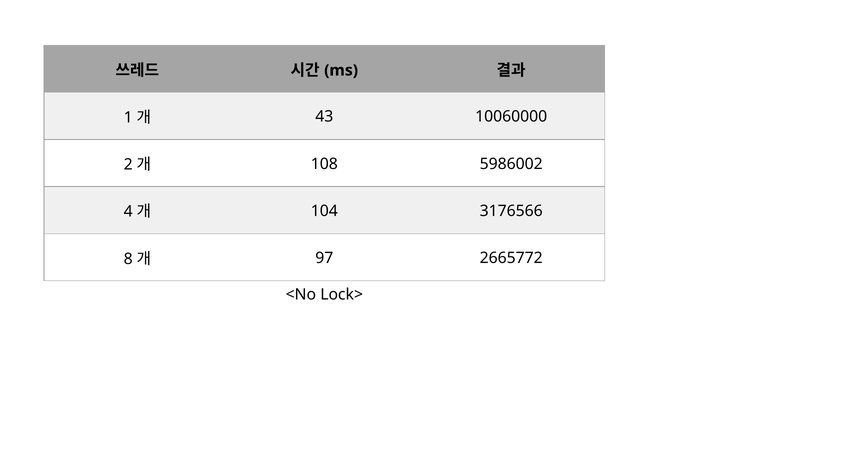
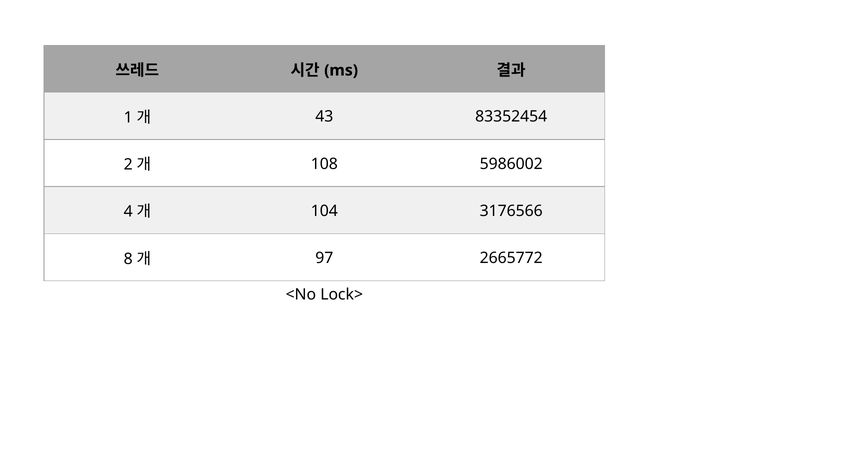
10060000: 10060000 -> 83352454
